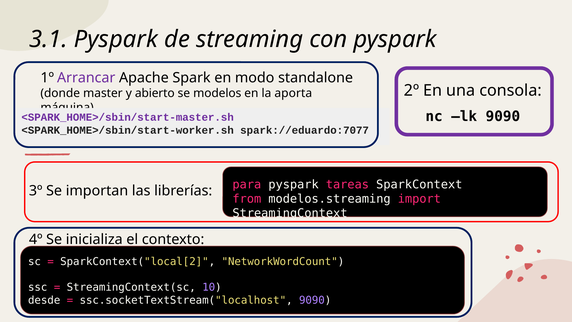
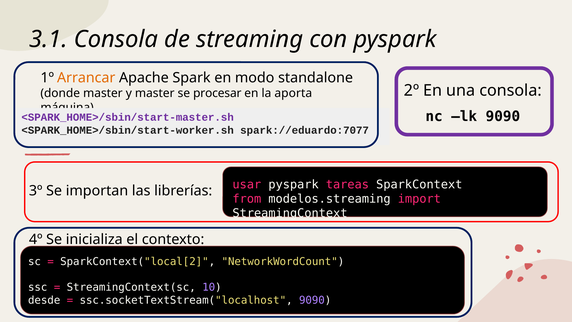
3.1 Pyspark: Pyspark -> Consola
Arrancar colour: purple -> orange
y abierto: abierto -> master
modelos: modelos -> procesar
para: para -> usar
